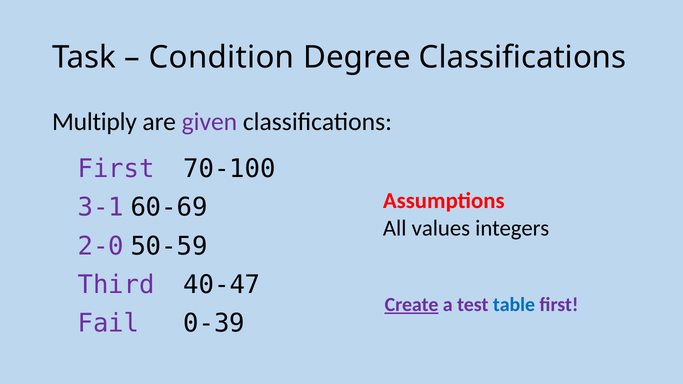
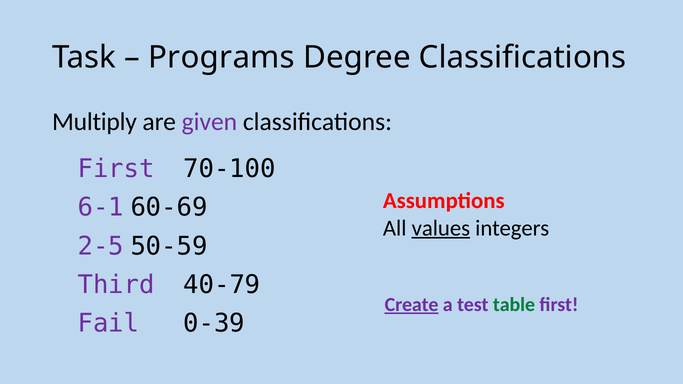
Condition: Condition -> Programs
3-1: 3-1 -> 6-1
values underline: none -> present
2-0: 2-0 -> 2-5
40-47: 40-47 -> 40-79
table colour: blue -> green
